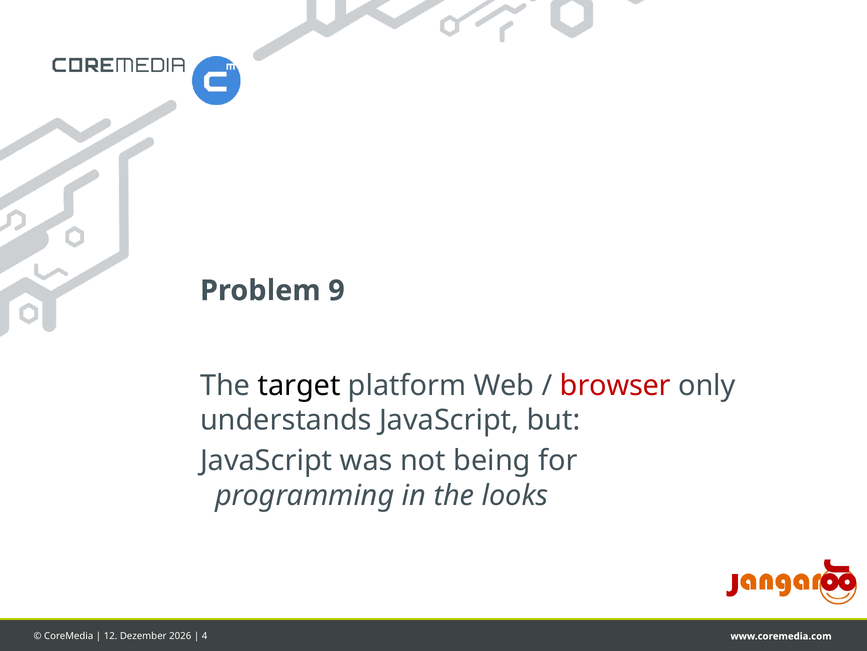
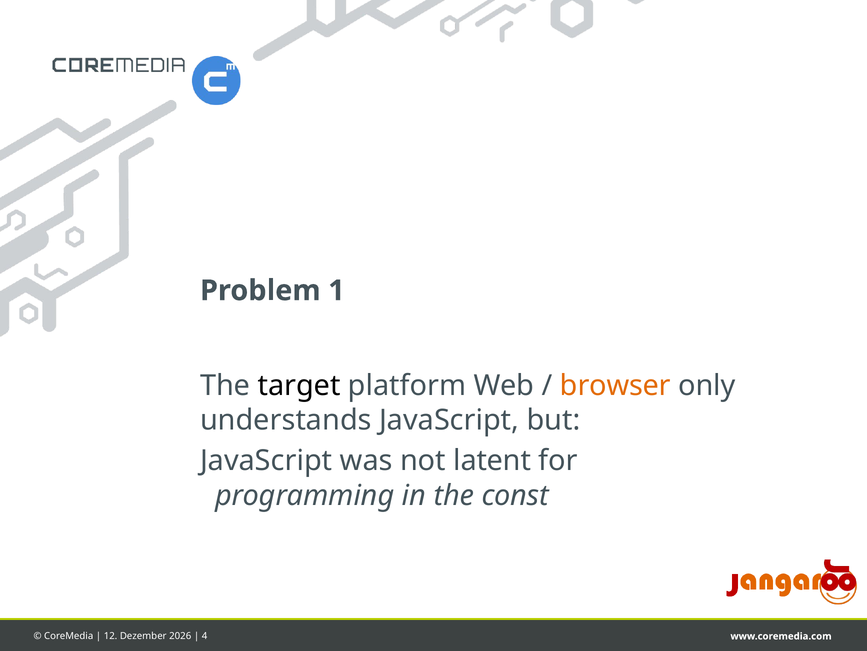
9: 9 -> 1
browser colour: red -> orange
being: being -> latent
looks: looks -> const
